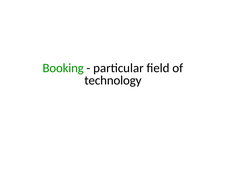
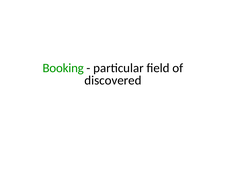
technology: technology -> discovered
